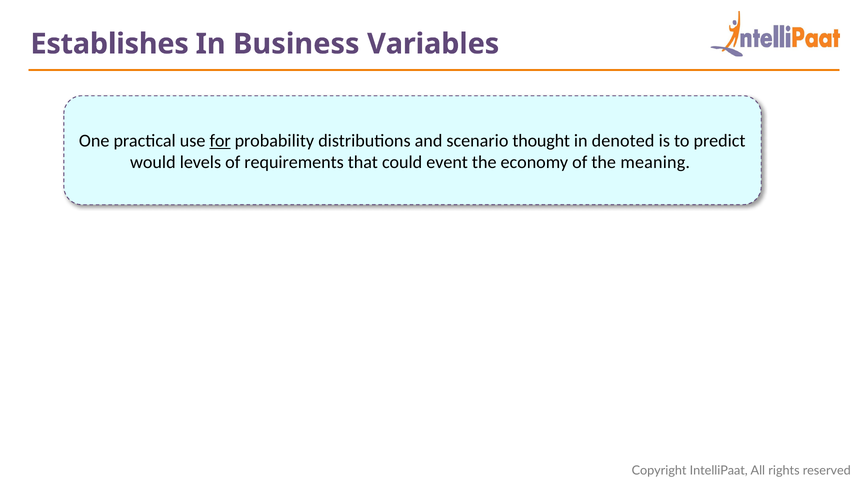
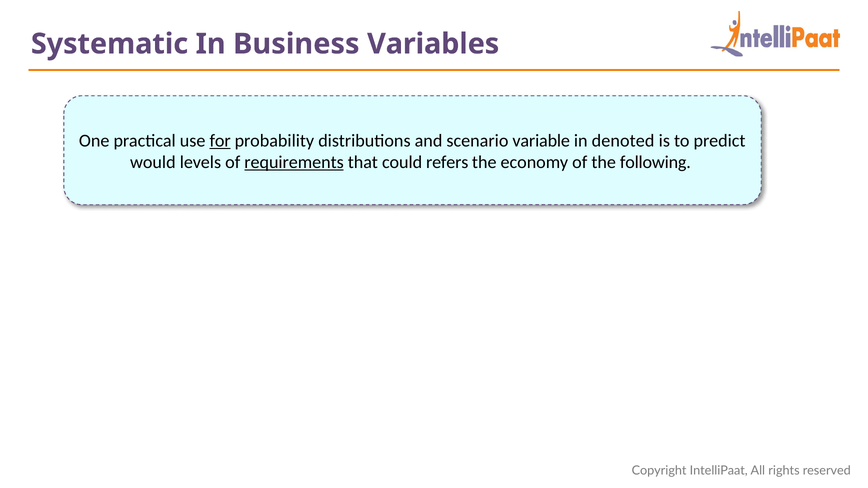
Establishes: Establishes -> Systematic
thought: thought -> variable
requirements underline: none -> present
event: event -> refers
meaning: meaning -> following
